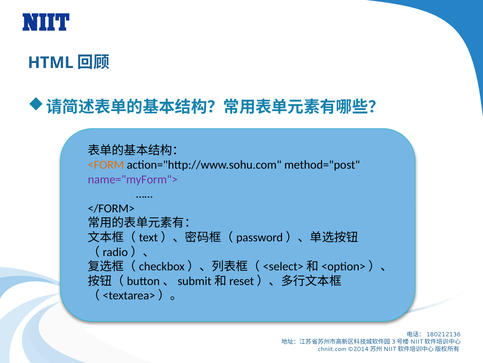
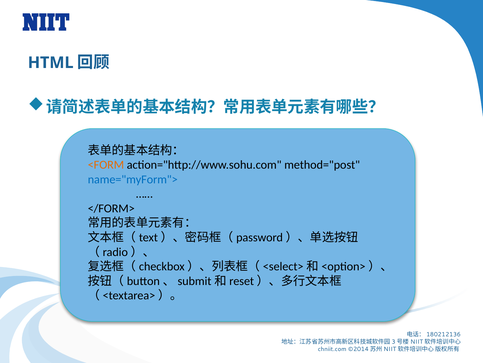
name="myForm"> colour: purple -> blue
